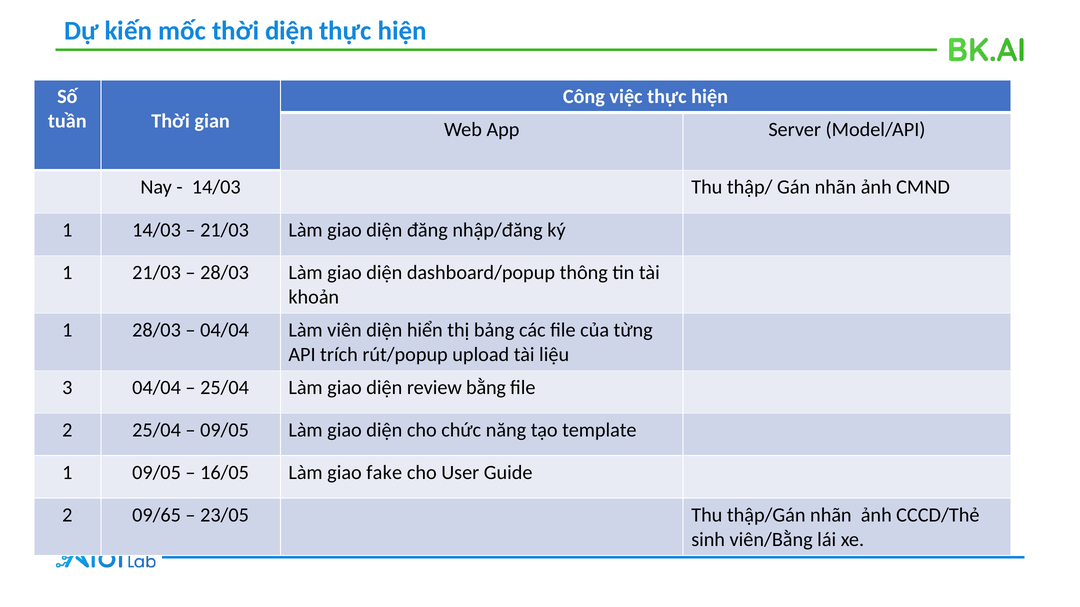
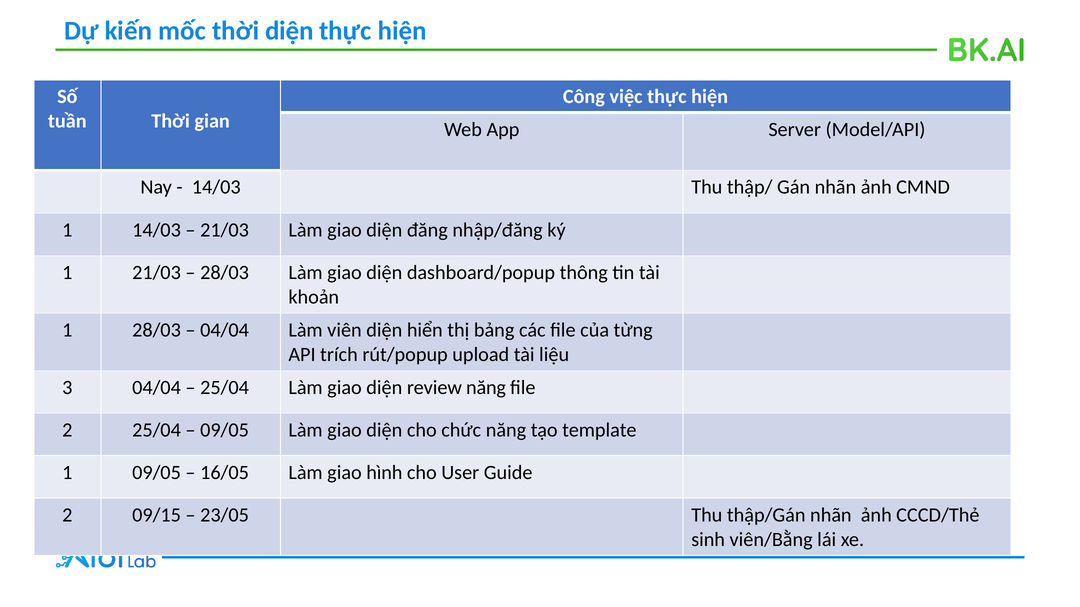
review bằng: bằng -> năng
fake: fake -> hình
09/65: 09/65 -> 09/15
